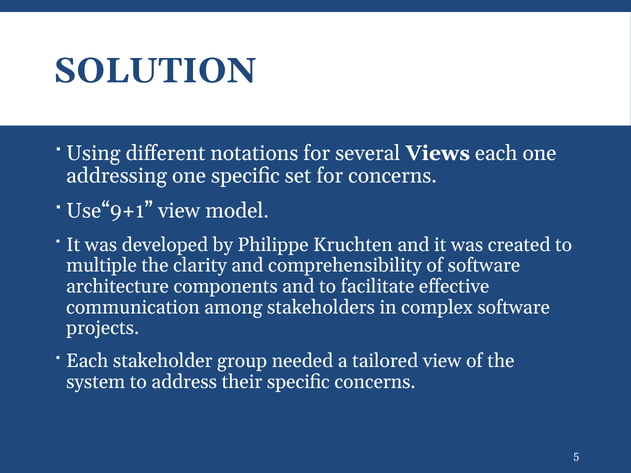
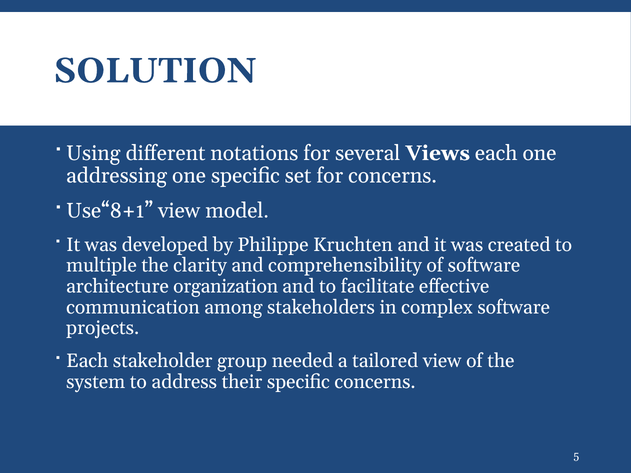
Use“9+1: Use“9+1 -> Use“8+1
components: components -> organization
